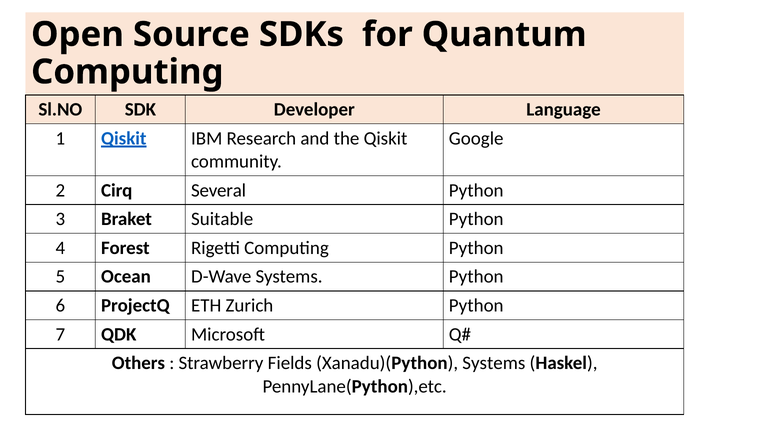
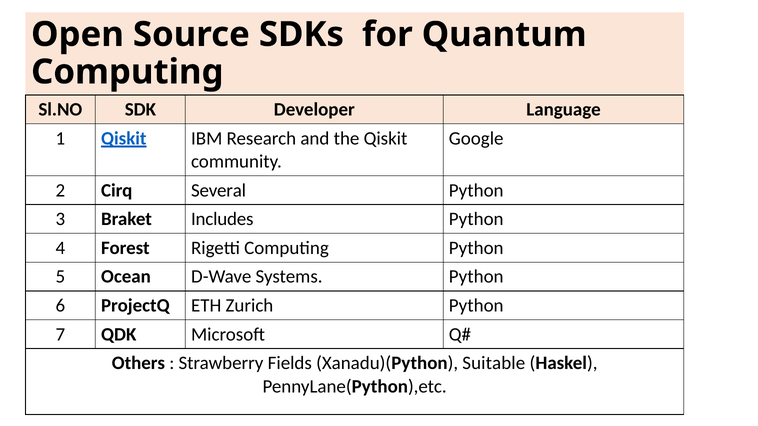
Suitable: Suitable -> Includes
Xanadu)(Python Systems: Systems -> Suitable
